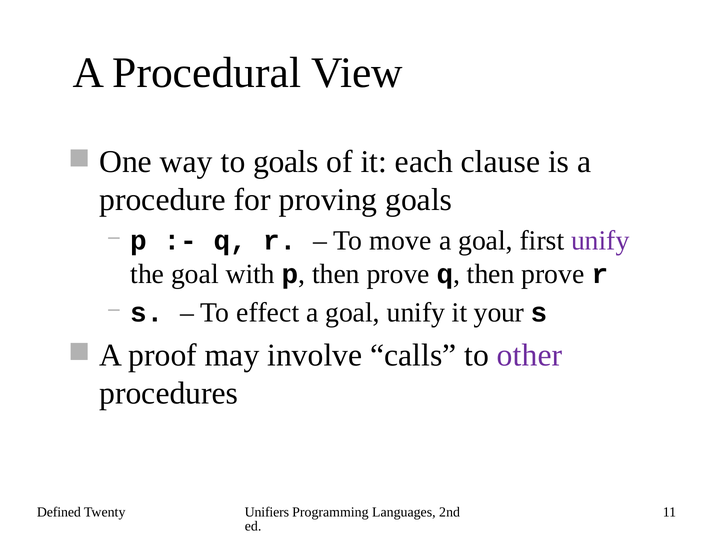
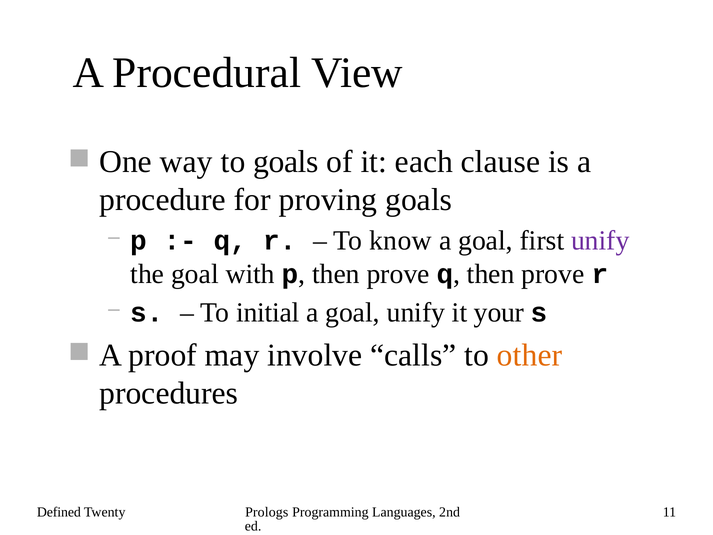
move: move -> know
effect: effect -> initial
other colour: purple -> orange
Unifiers: Unifiers -> Prologs
